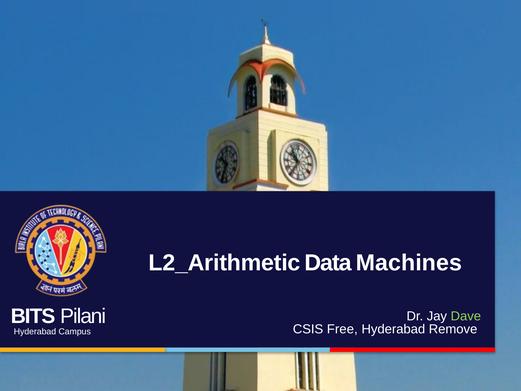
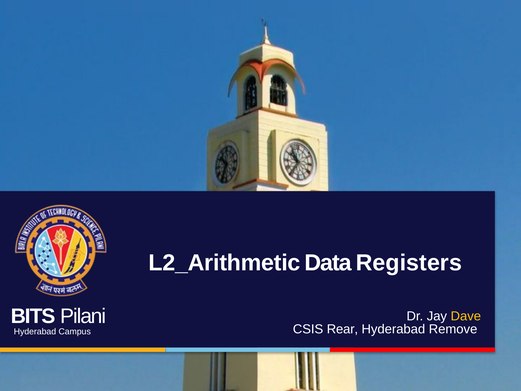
Machines: Machines -> Registers
Dave colour: light green -> yellow
Free: Free -> Rear
